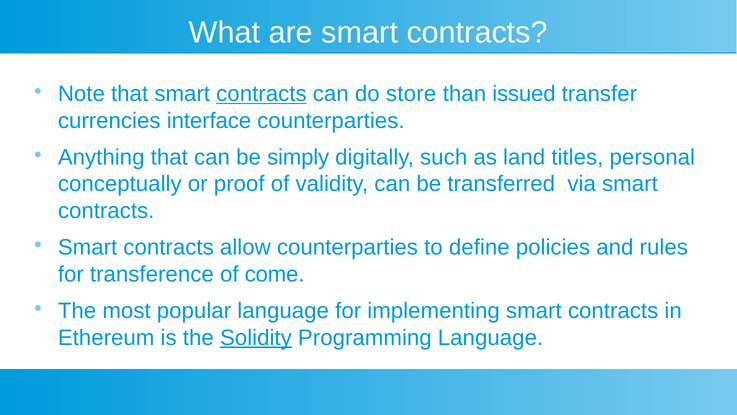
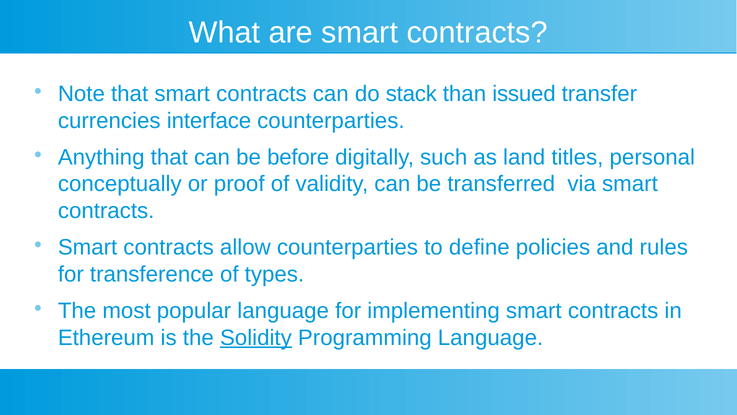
contracts at (261, 94) underline: present -> none
store: store -> stack
simply: simply -> before
come: come -> types
